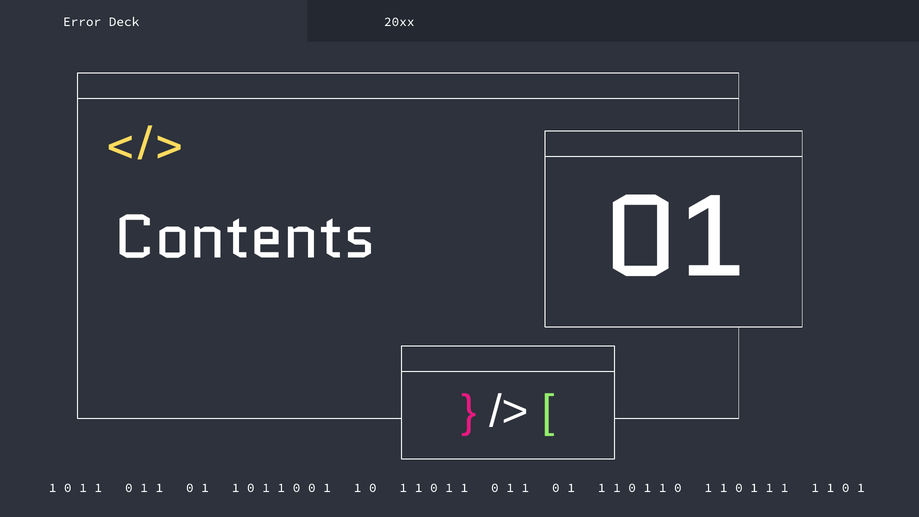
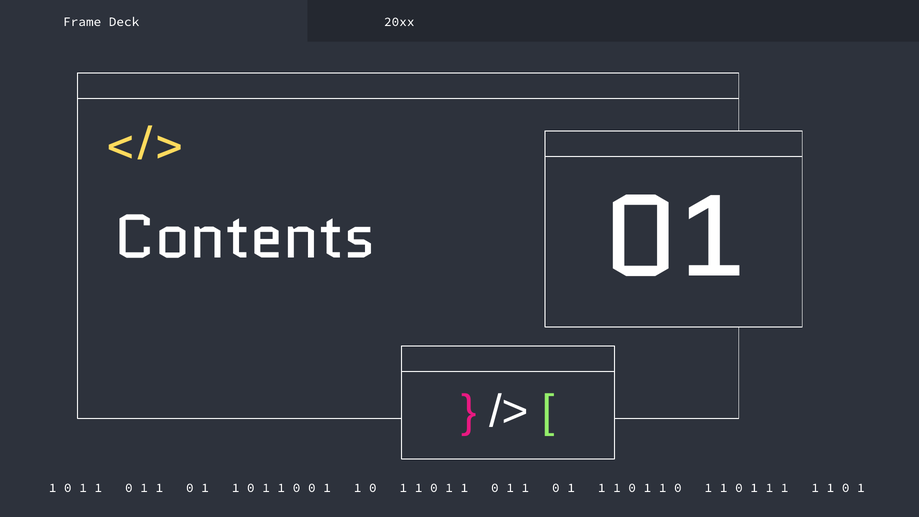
Error: Error -> Frame
